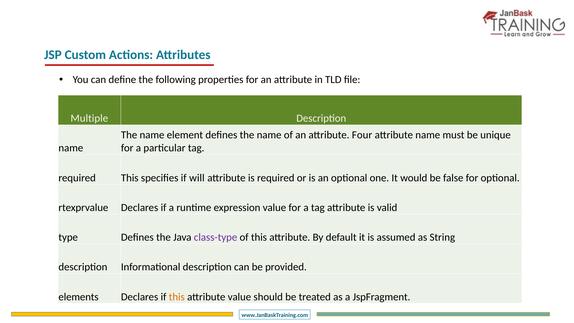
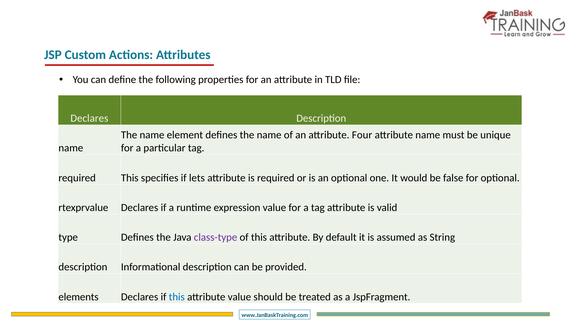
Multiple at (89, 118): Multiple -> Declares
will: will -> lets
this at (177, 297) colour: orange -> blue
